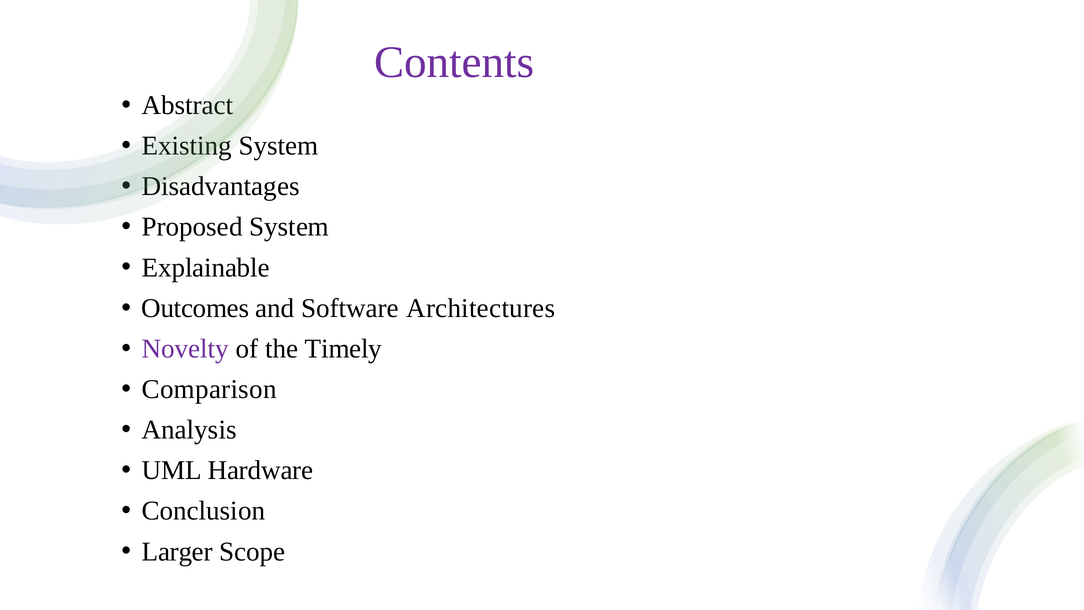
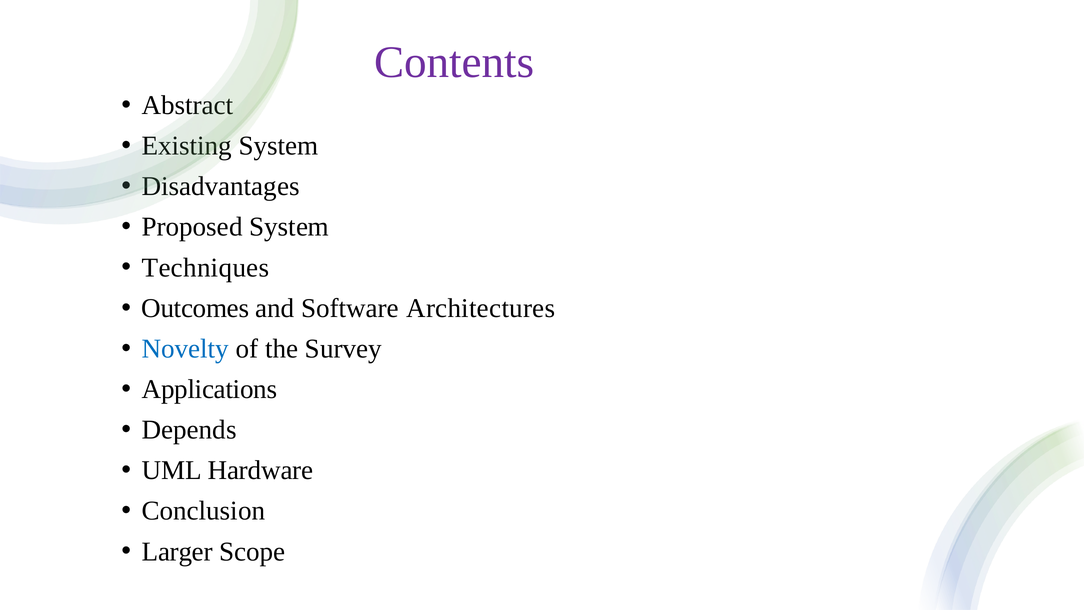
Explainable: Explainable -> Techniques
Novelty colour: purple -> blue
Timely: Timely -> Survey
Comparison: Comparison -> Applications
Analysis: Analysis -> Depends
